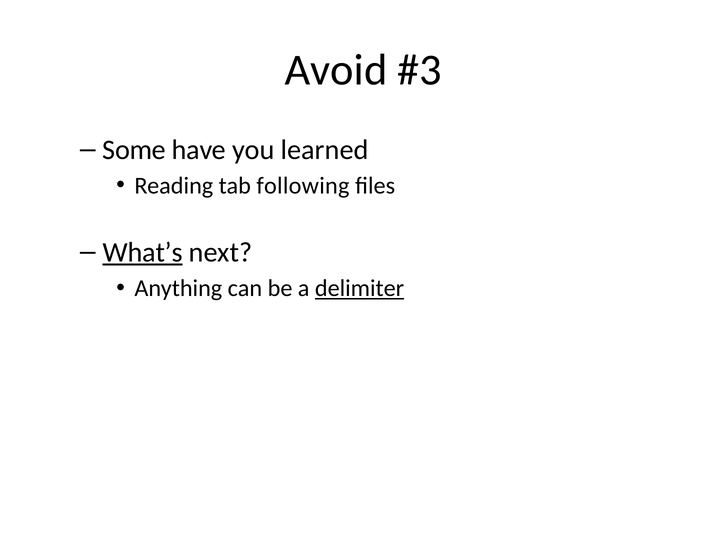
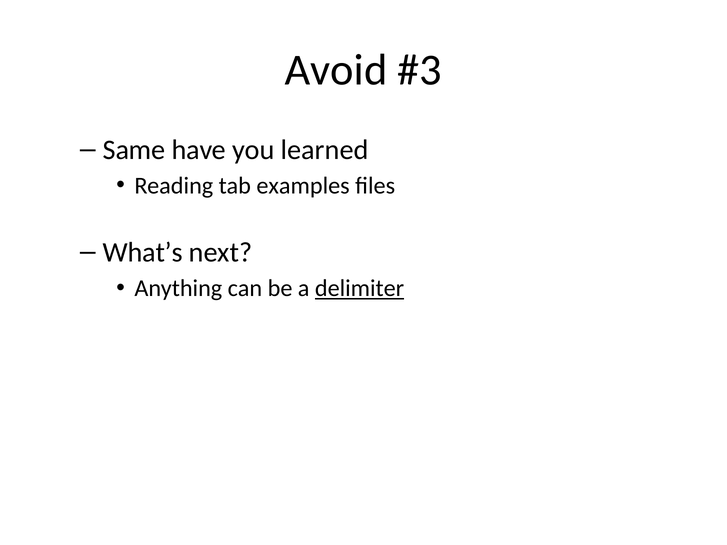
Some: Some -> Same
following: following -> examples
What’s underline: present -> none
